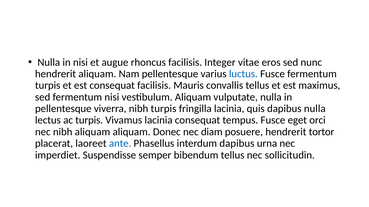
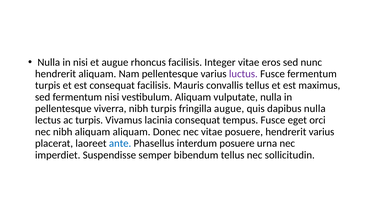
luctus colour: blue -> purple
fringilla lacinia: lacinia -> augue
nec diam: diam -> vitae
hendrerit tortor: tortor -> varius
interdum dapibus: dapibus -> posuere
